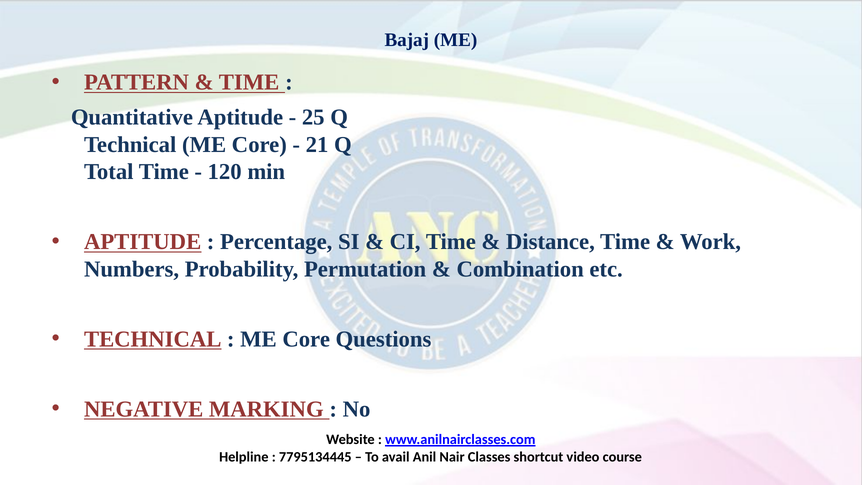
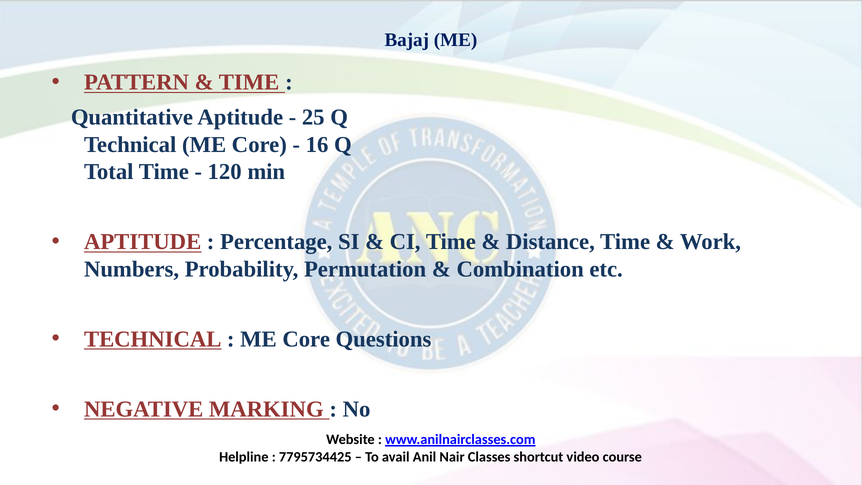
21: 21 -> 16
7795134445: 7795134445 -> 7795734425
